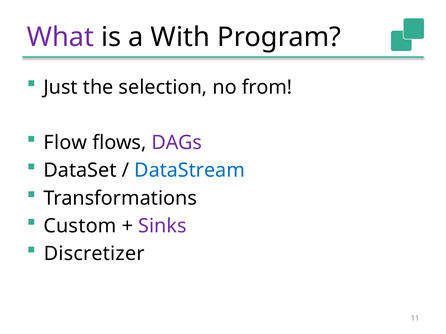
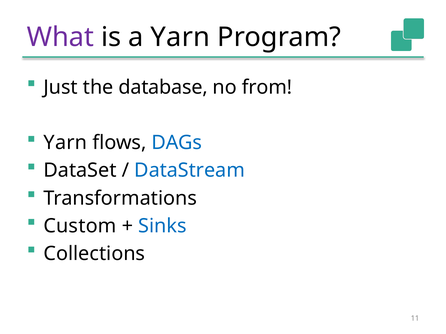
a With: With -> Yarn
selection: selection -> database
Flow at (65, 143): Flow -> Yarn
DAGs colour: purple -> blue
Sinks colour: purple -> blue
Discretizer: Discretizer -> Collections
